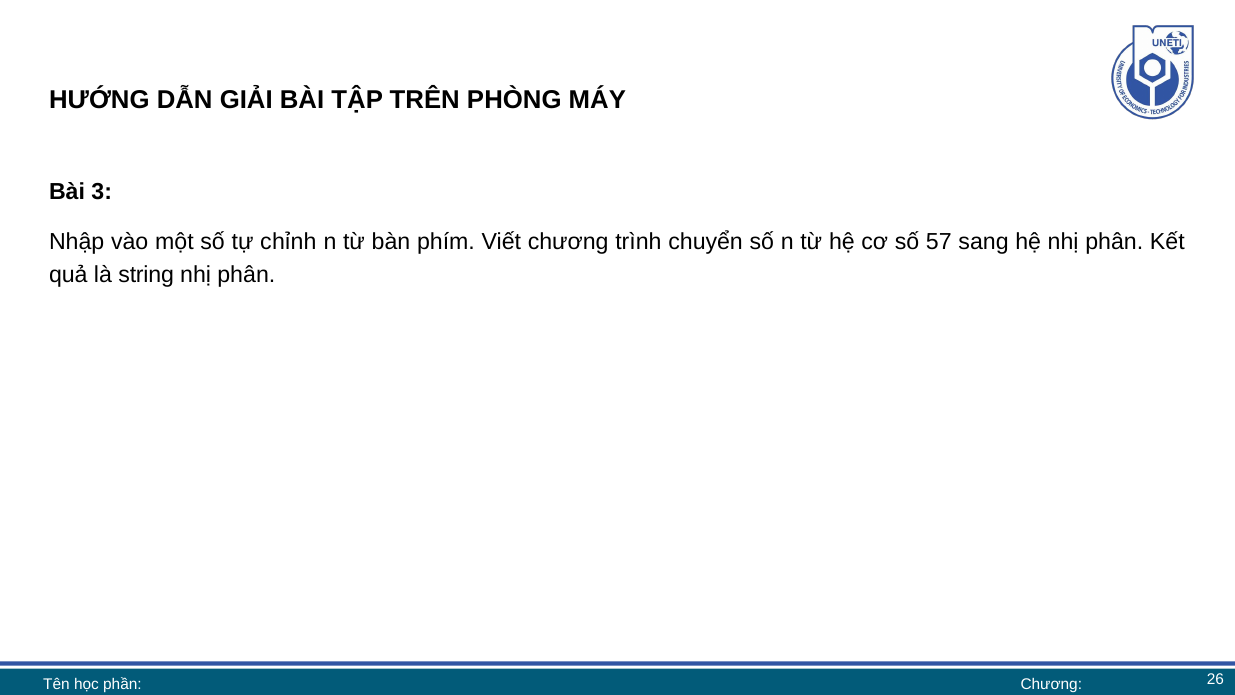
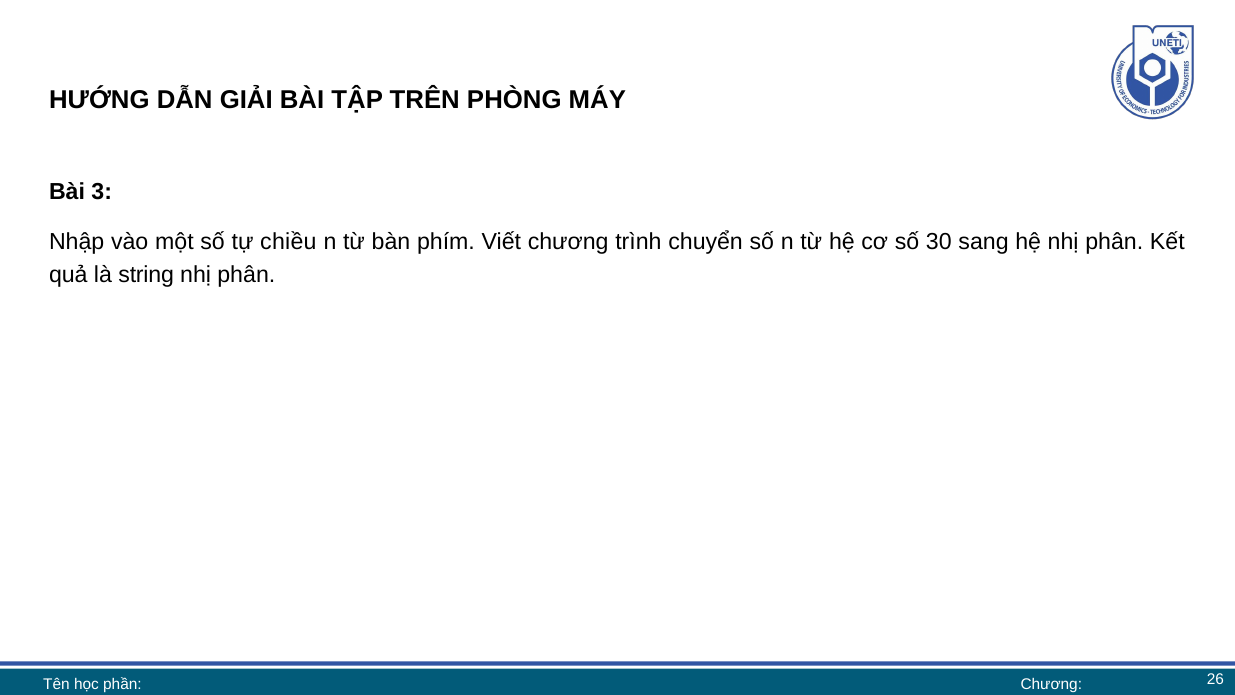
chỉnh: chỉnh -> chiều
57: 57 -> 30
